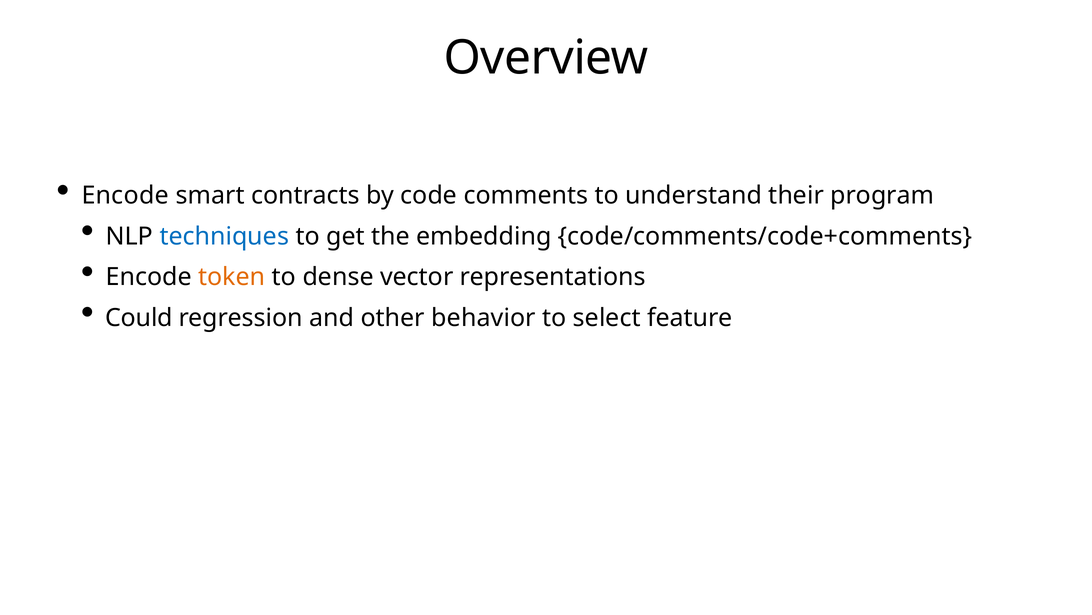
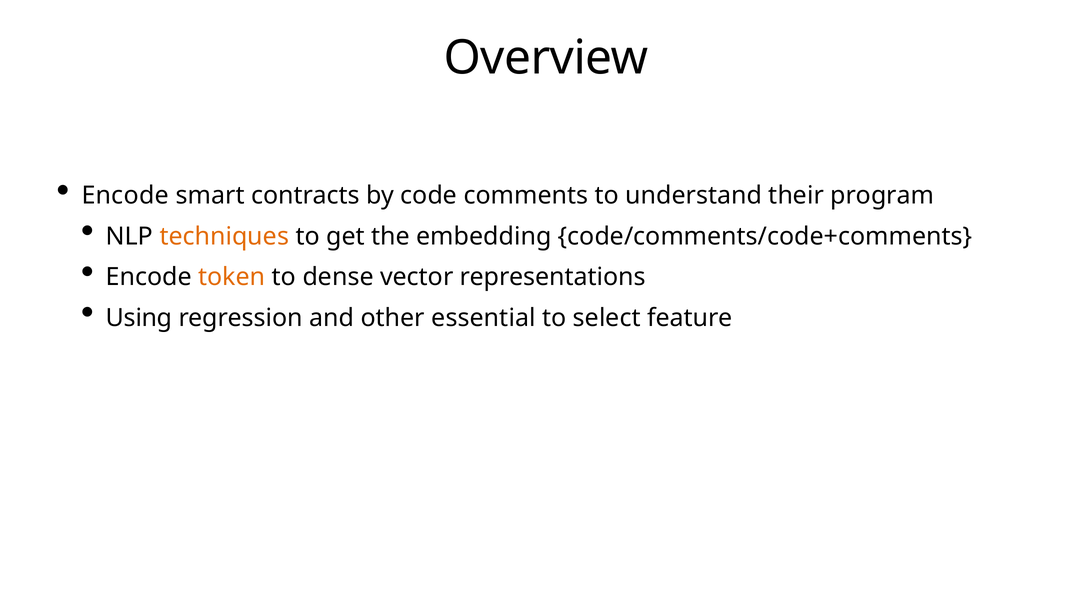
techniques colour: blue -> orange
Could: Could -> Using
behavior: behavior -> essential
